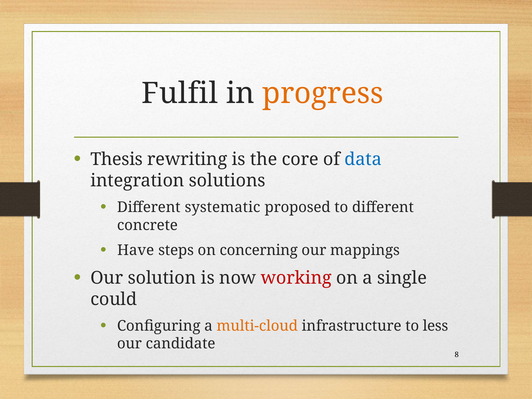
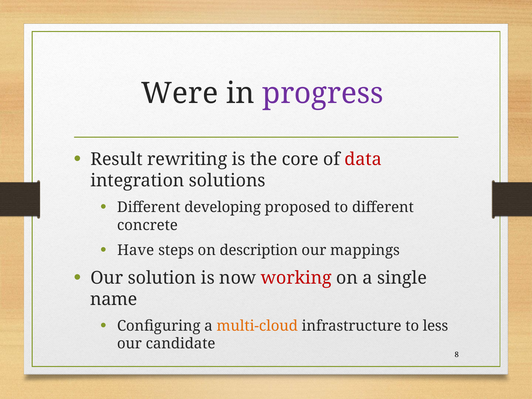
Fulfil: Fulfil -> Were
progress colour: orange -> purple
Thesis: Thesis -> Result
data colour: blue -> red
systematic: systematic -> developing
concerning: concerning -> description
could: could -> name
